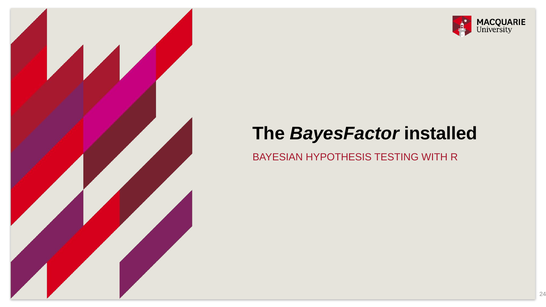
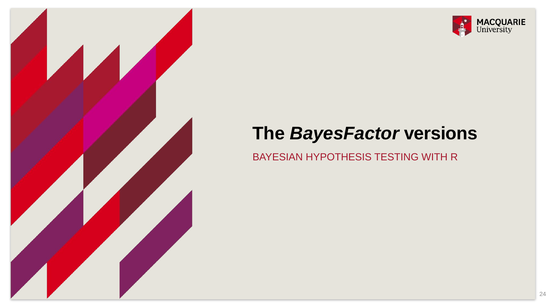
installed: installed -> versions
